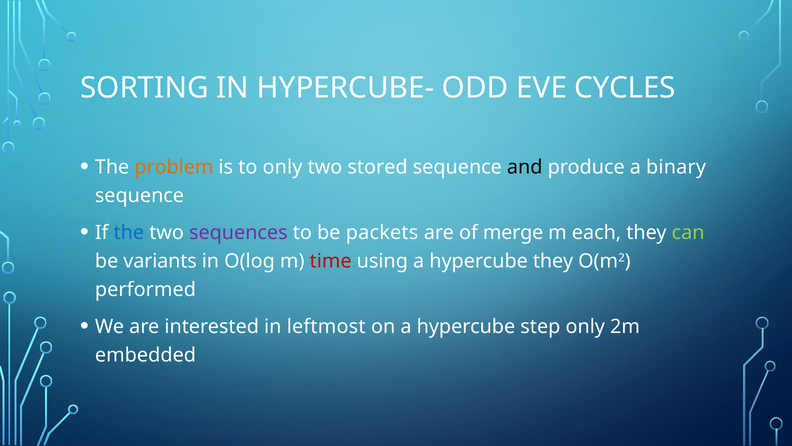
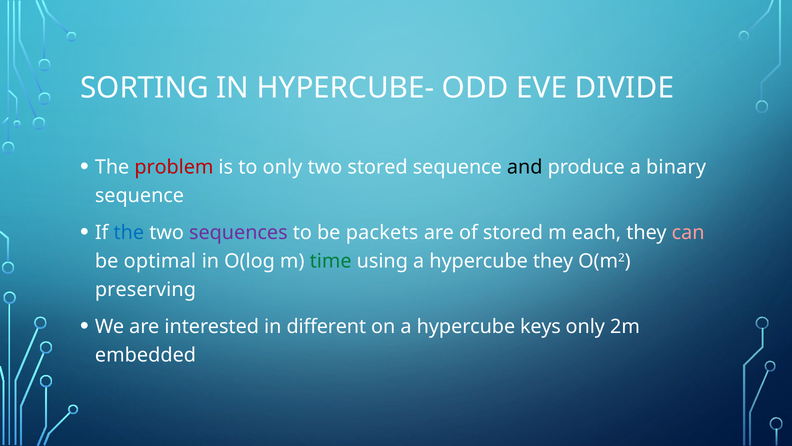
CYCLES: CYCLES -> DIVIDE
problem colour: orange -> red
of merge: merge -> stored
can colour: light green -> pink
variants: variants -> optimal
time colour: red -> green
performed: performed -> preserving
leftmost: leftmost -> different
step: step -> keys
